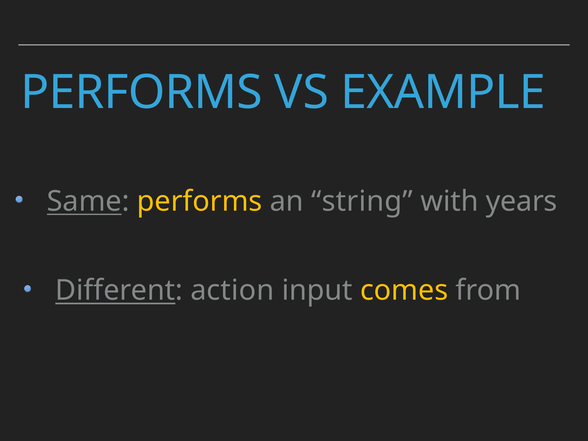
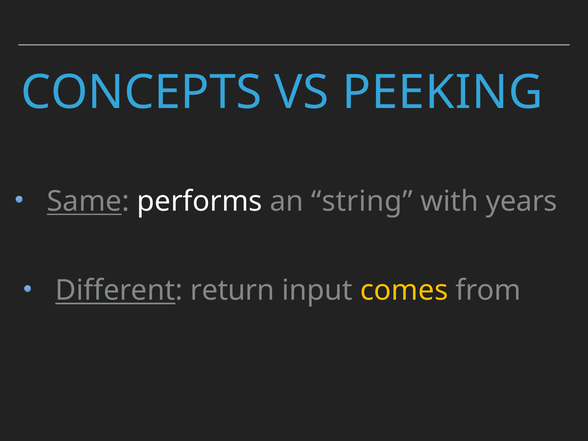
PERFORMS at (142, 93): PERFORMS -> CONCEPTS
EXAMPLE: EXAMPLE -> PEEKING
performs at (200, 201) colour: yellow -> white
action: action -> return
